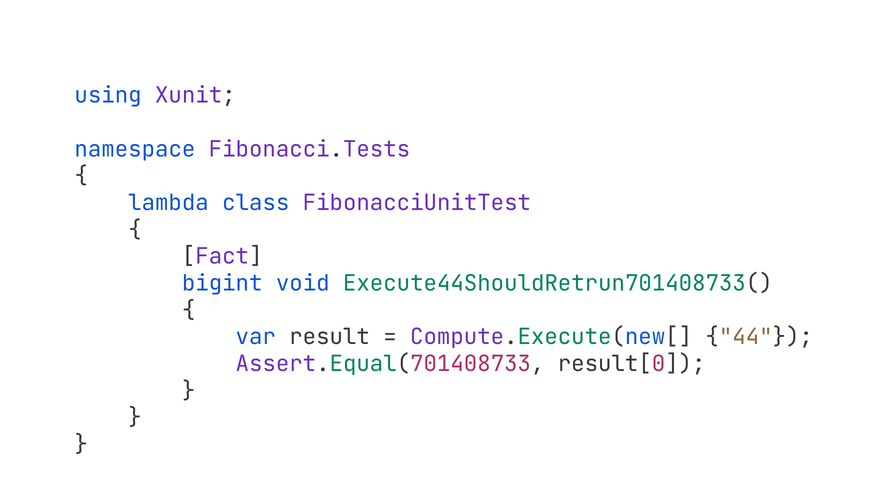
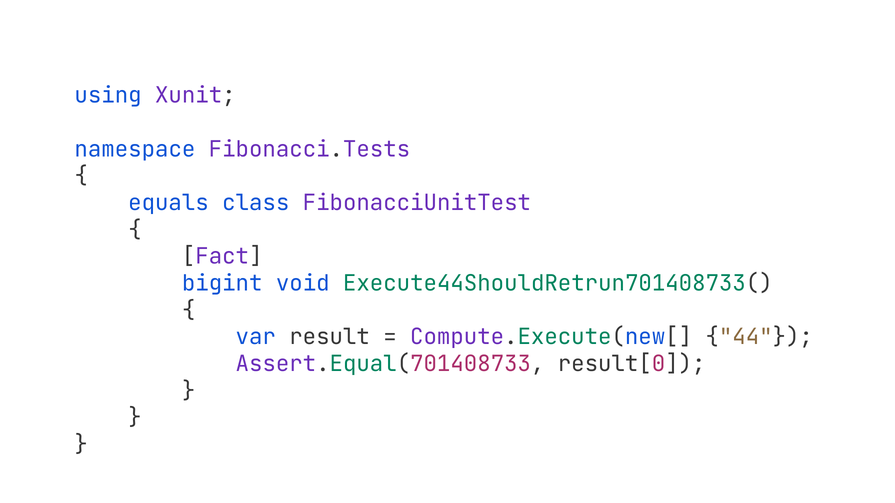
lambda: lambda -> equals
